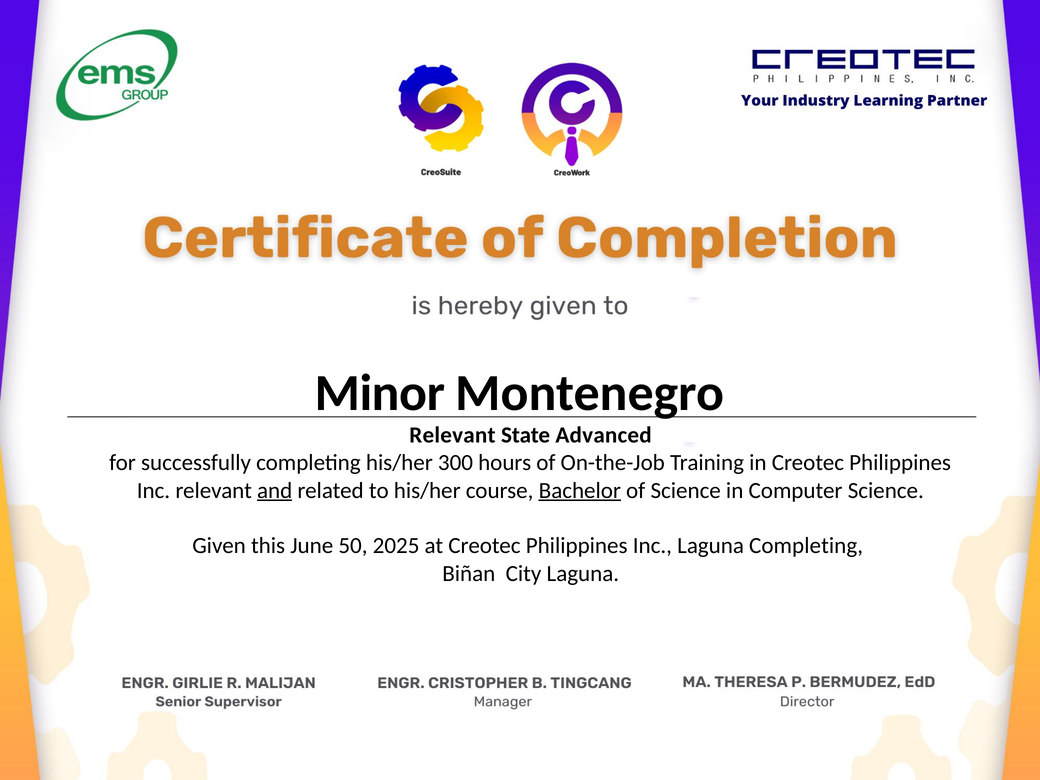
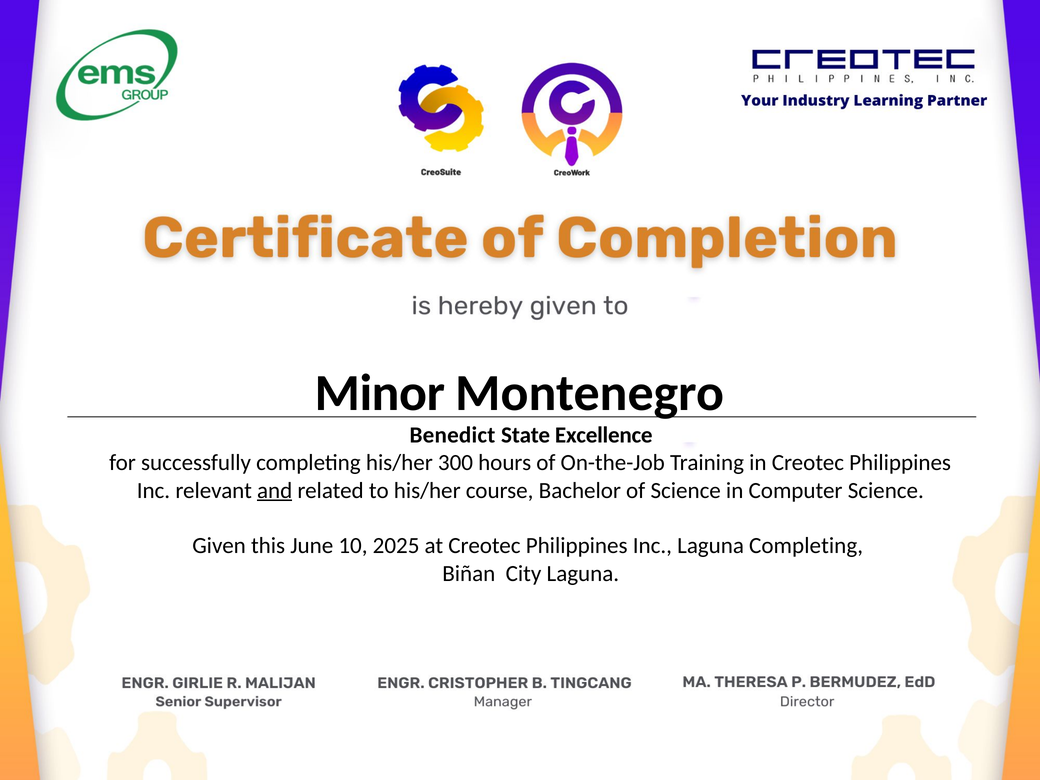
Relevant at (452, 435): Relevant -> Benedict
Advanced: Advanced -> Excellence
Bachelor underline: present -> none
50: 50 -> 10
